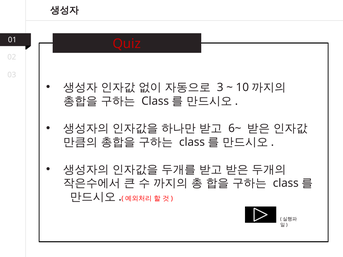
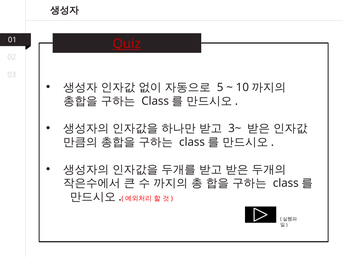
Quiz underline: none -> present
3: 3 -> 5
6~: 6~ -> 3~
